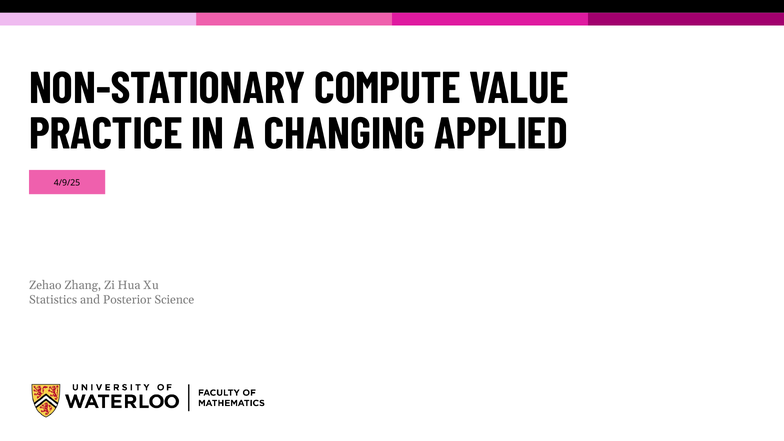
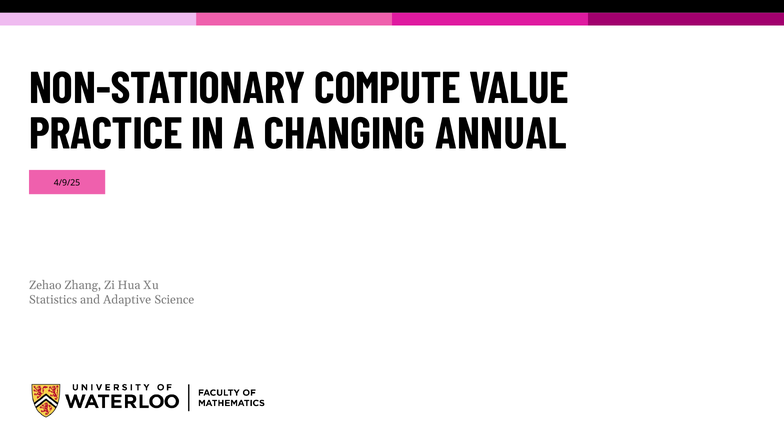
APPLIED: APPLIED -> ANNUAL
Posterior: Posterior -> Adaptive
